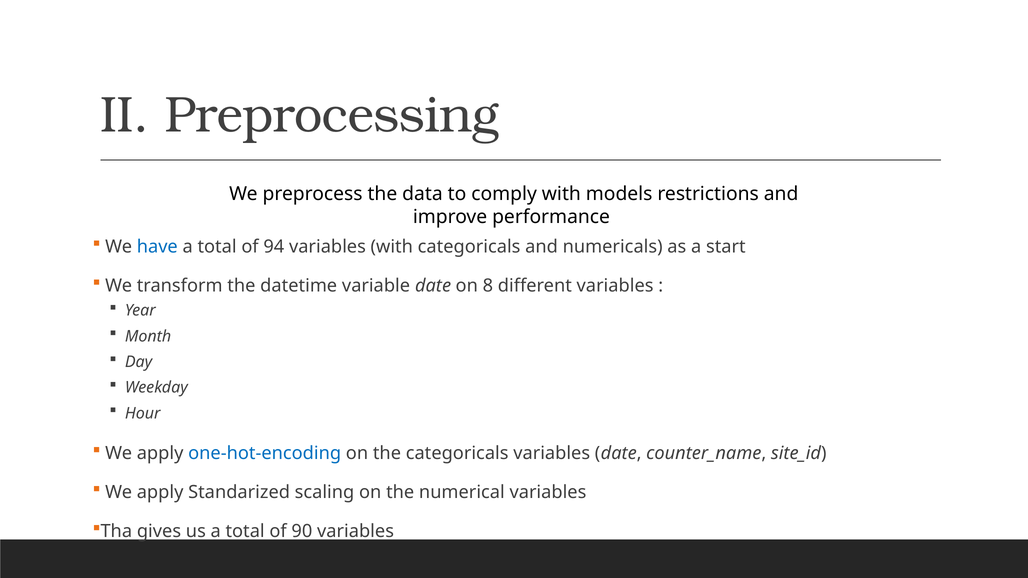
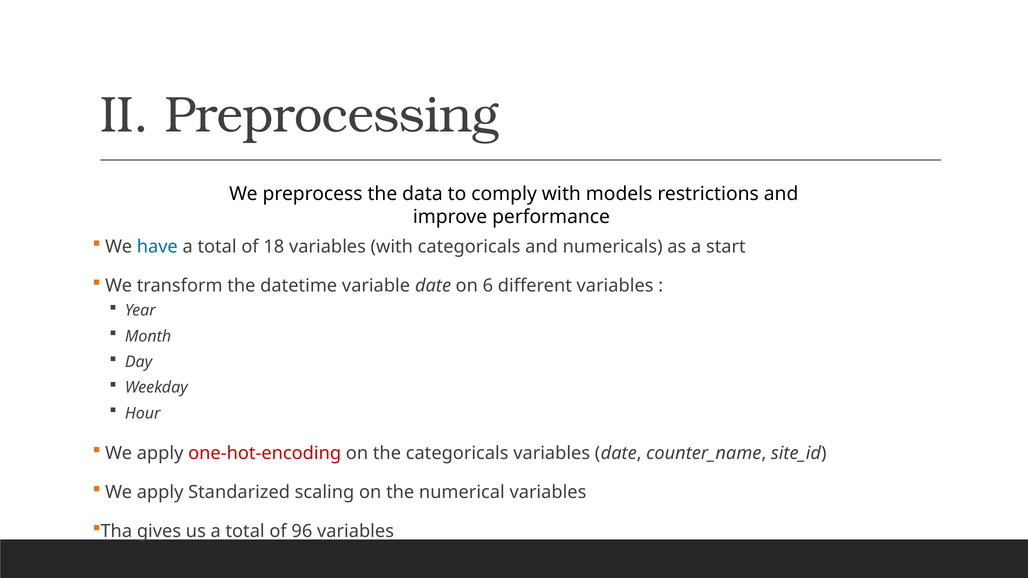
94: 94 -> 18
8: 8 -> 6
one-hot-encoding colour: blue -> red
90: 90 -> 96
